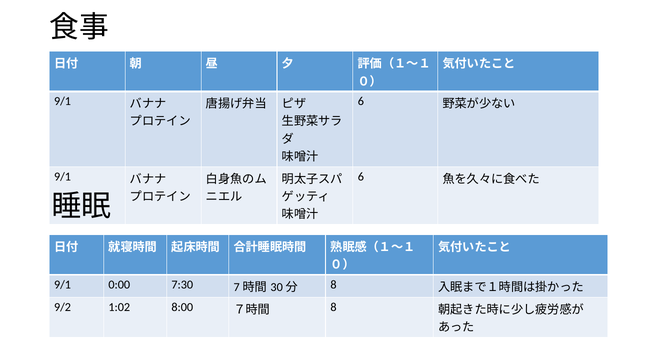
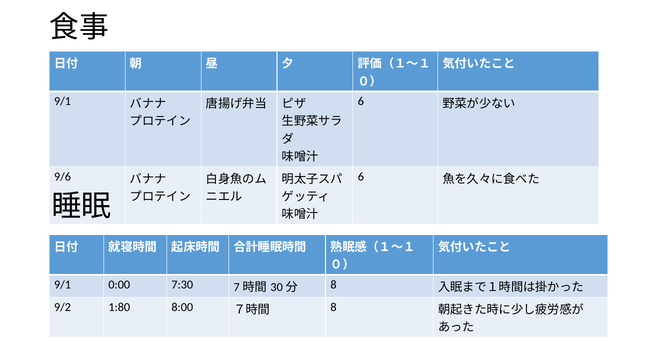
9/1 at (63, 177): 9/1 -> 9/6
1:02: 1:02 -> 1:80
